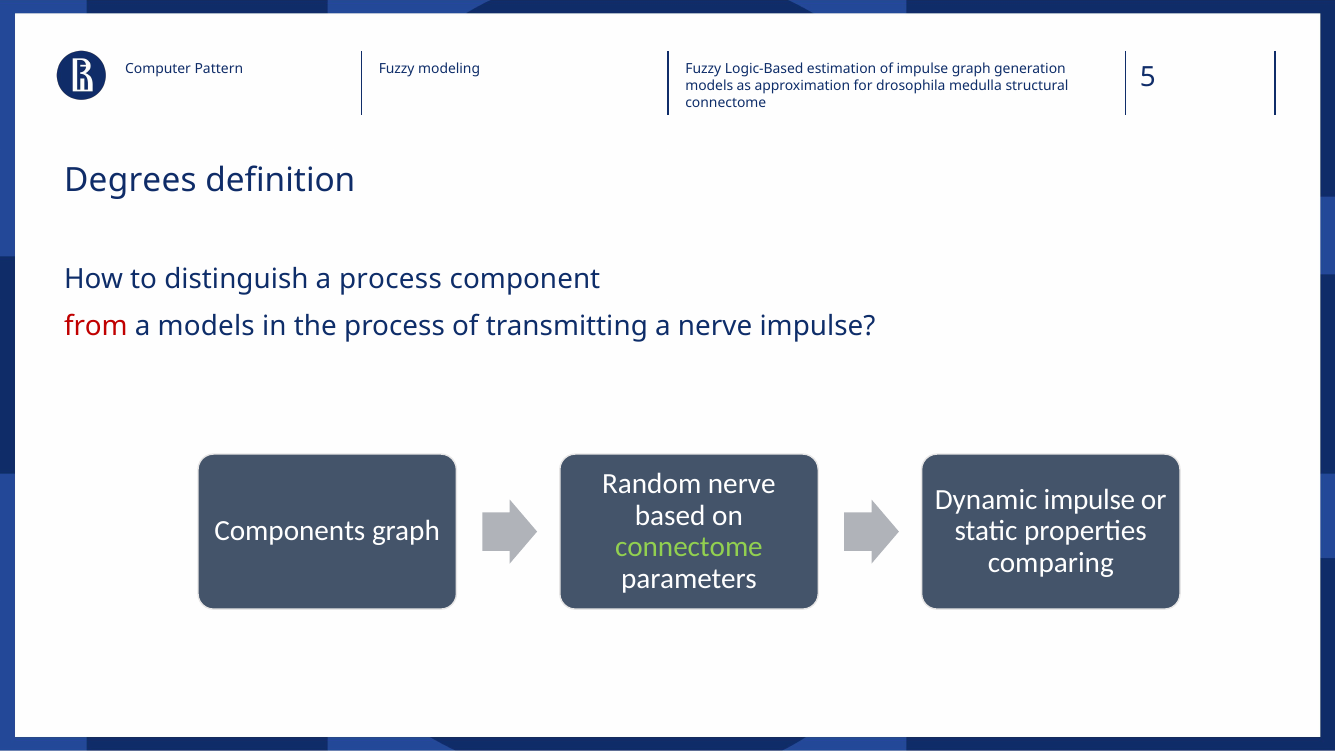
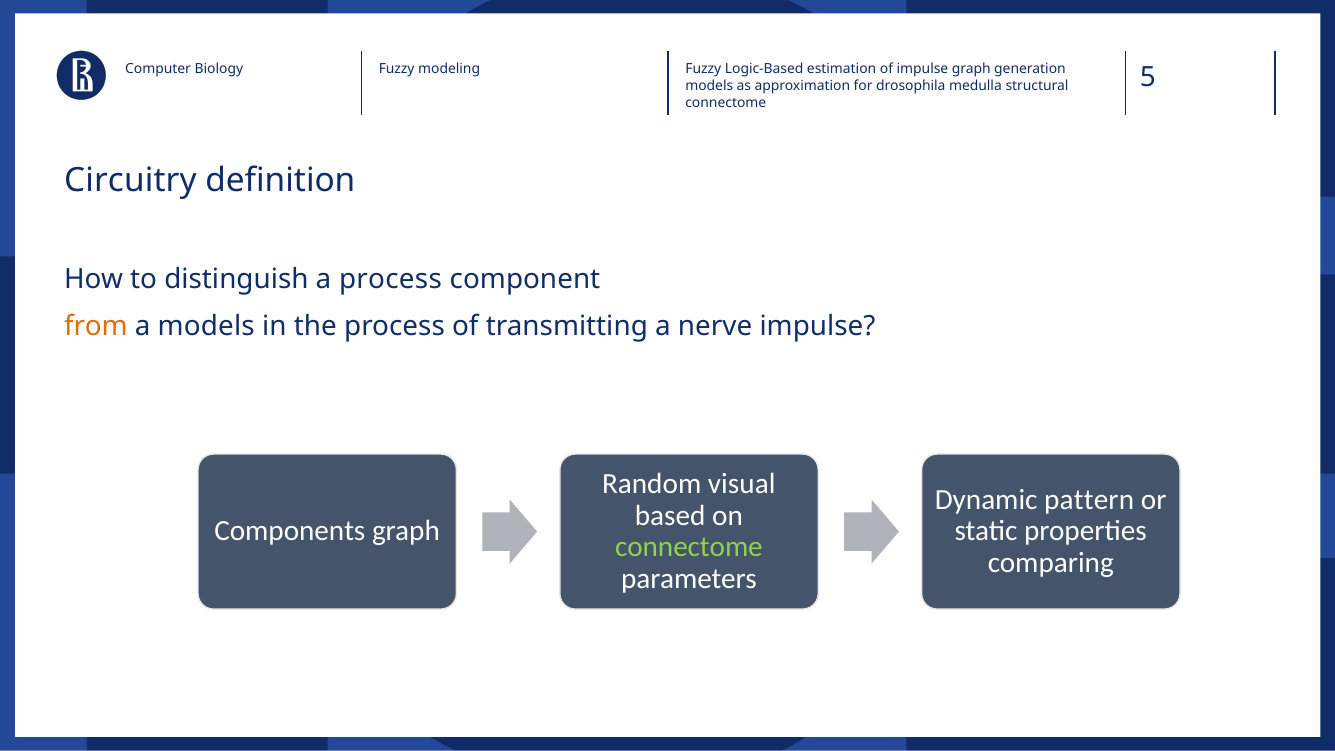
Pattern: Pattern -> Biology
Degrees: Degrees -> Circuitry
from colour: red -> orange
Random nerve: nerve -> visual
impulse at (1089, 500): impulse -> pattern
